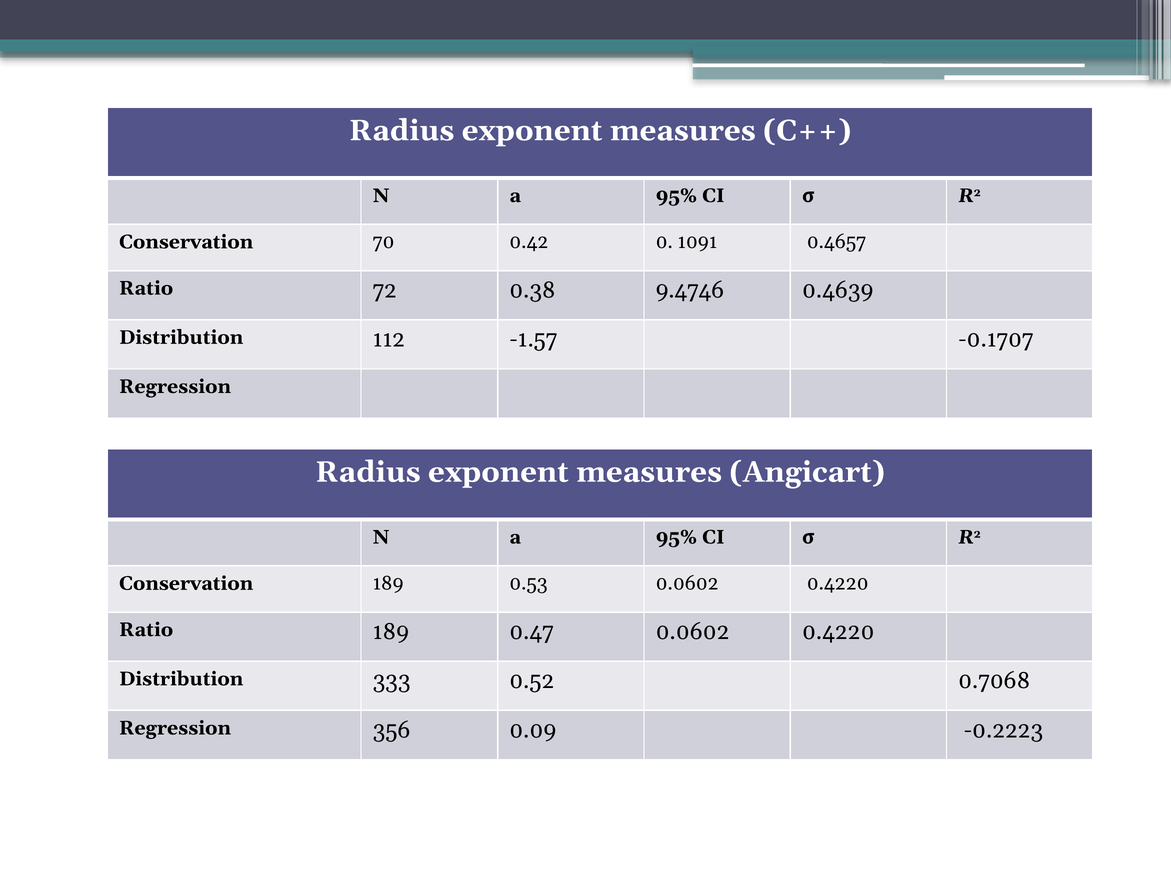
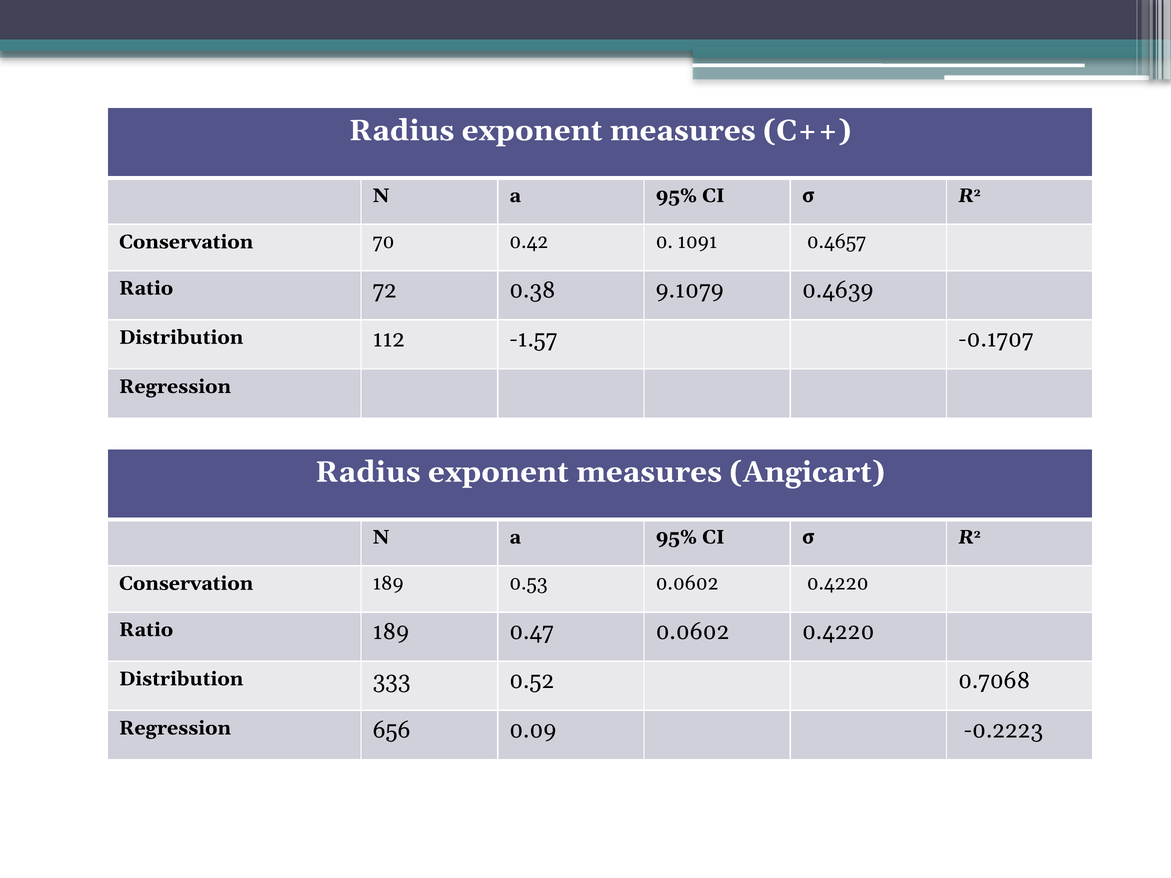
9.4746: 9.4746 -> 9.1079
356: 356 -> 656
